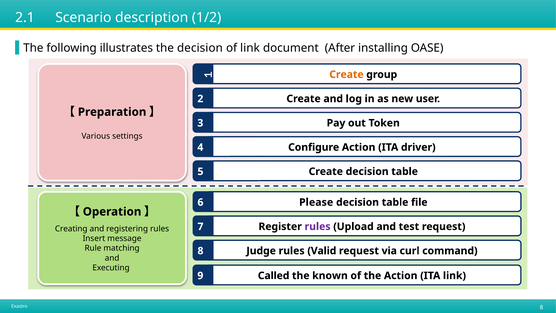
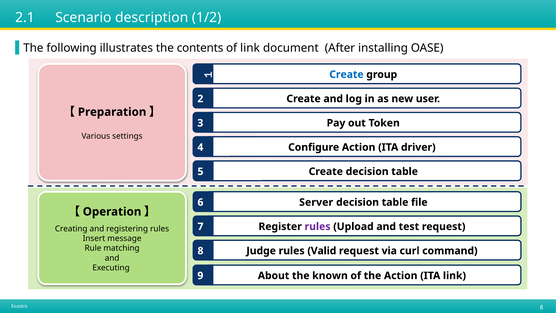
the decision: decision -> contents
Create at (346, 74) colour: orange -> blue
Please: Please -> Server
Called: Called -> About
